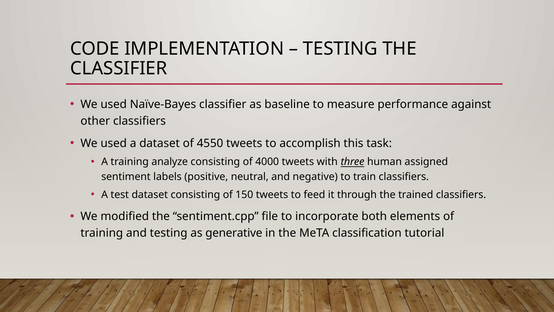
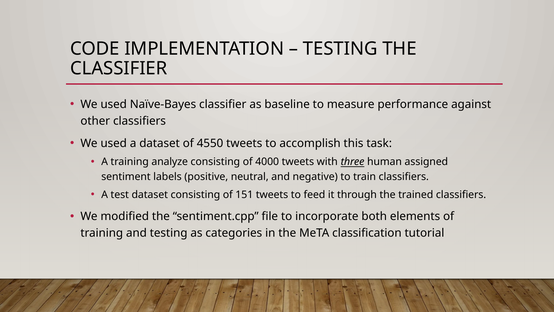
150: 150 -> 151
generative: generative -> categories
